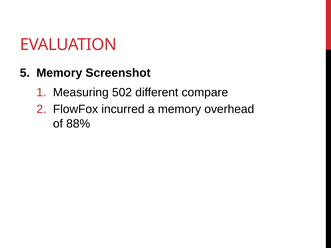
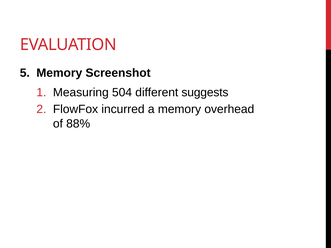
502: 502 -> 504
compare: compare -> suggests
